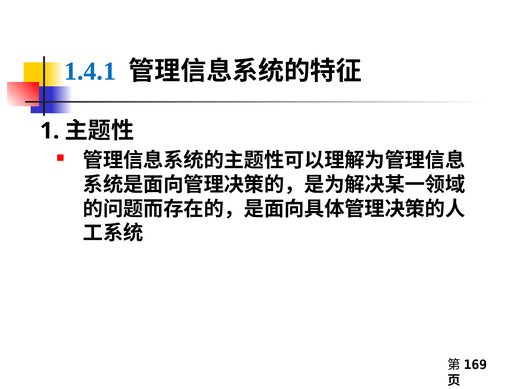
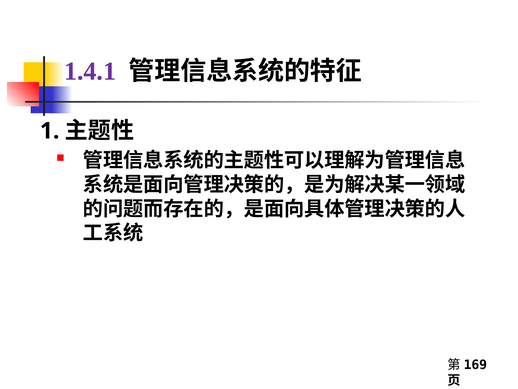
1.4.1 colour: blue -> purple
